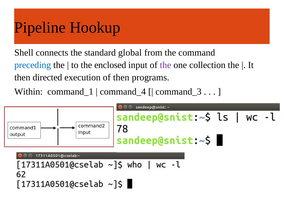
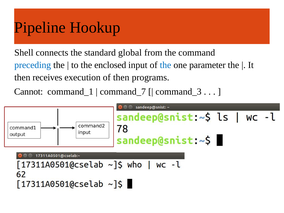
the at (165, 65) colour: purple -> blue
collection: collection -> parameter
directed: directed -> receives
Within: Within -> Cannot
command_4: command_4 -> command_7
